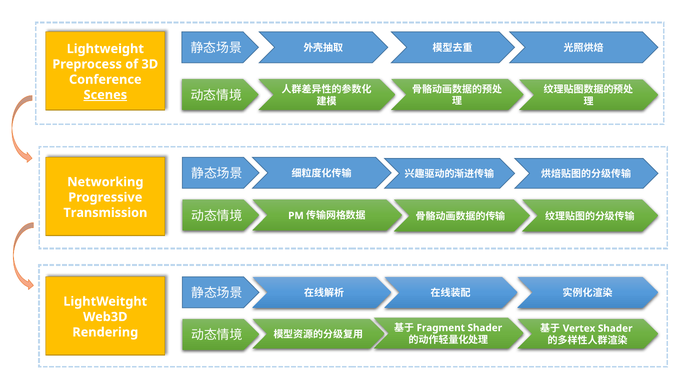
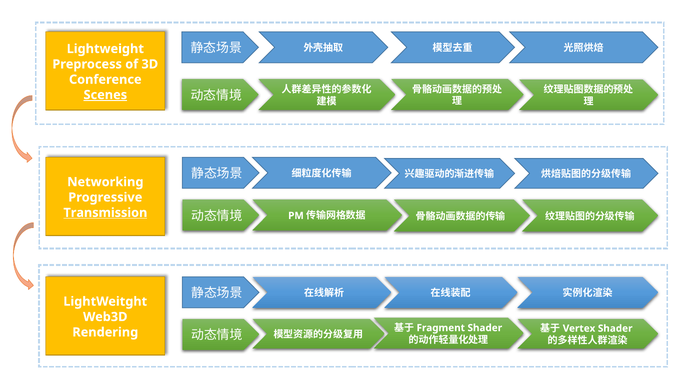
Transmission underline: none -> present
